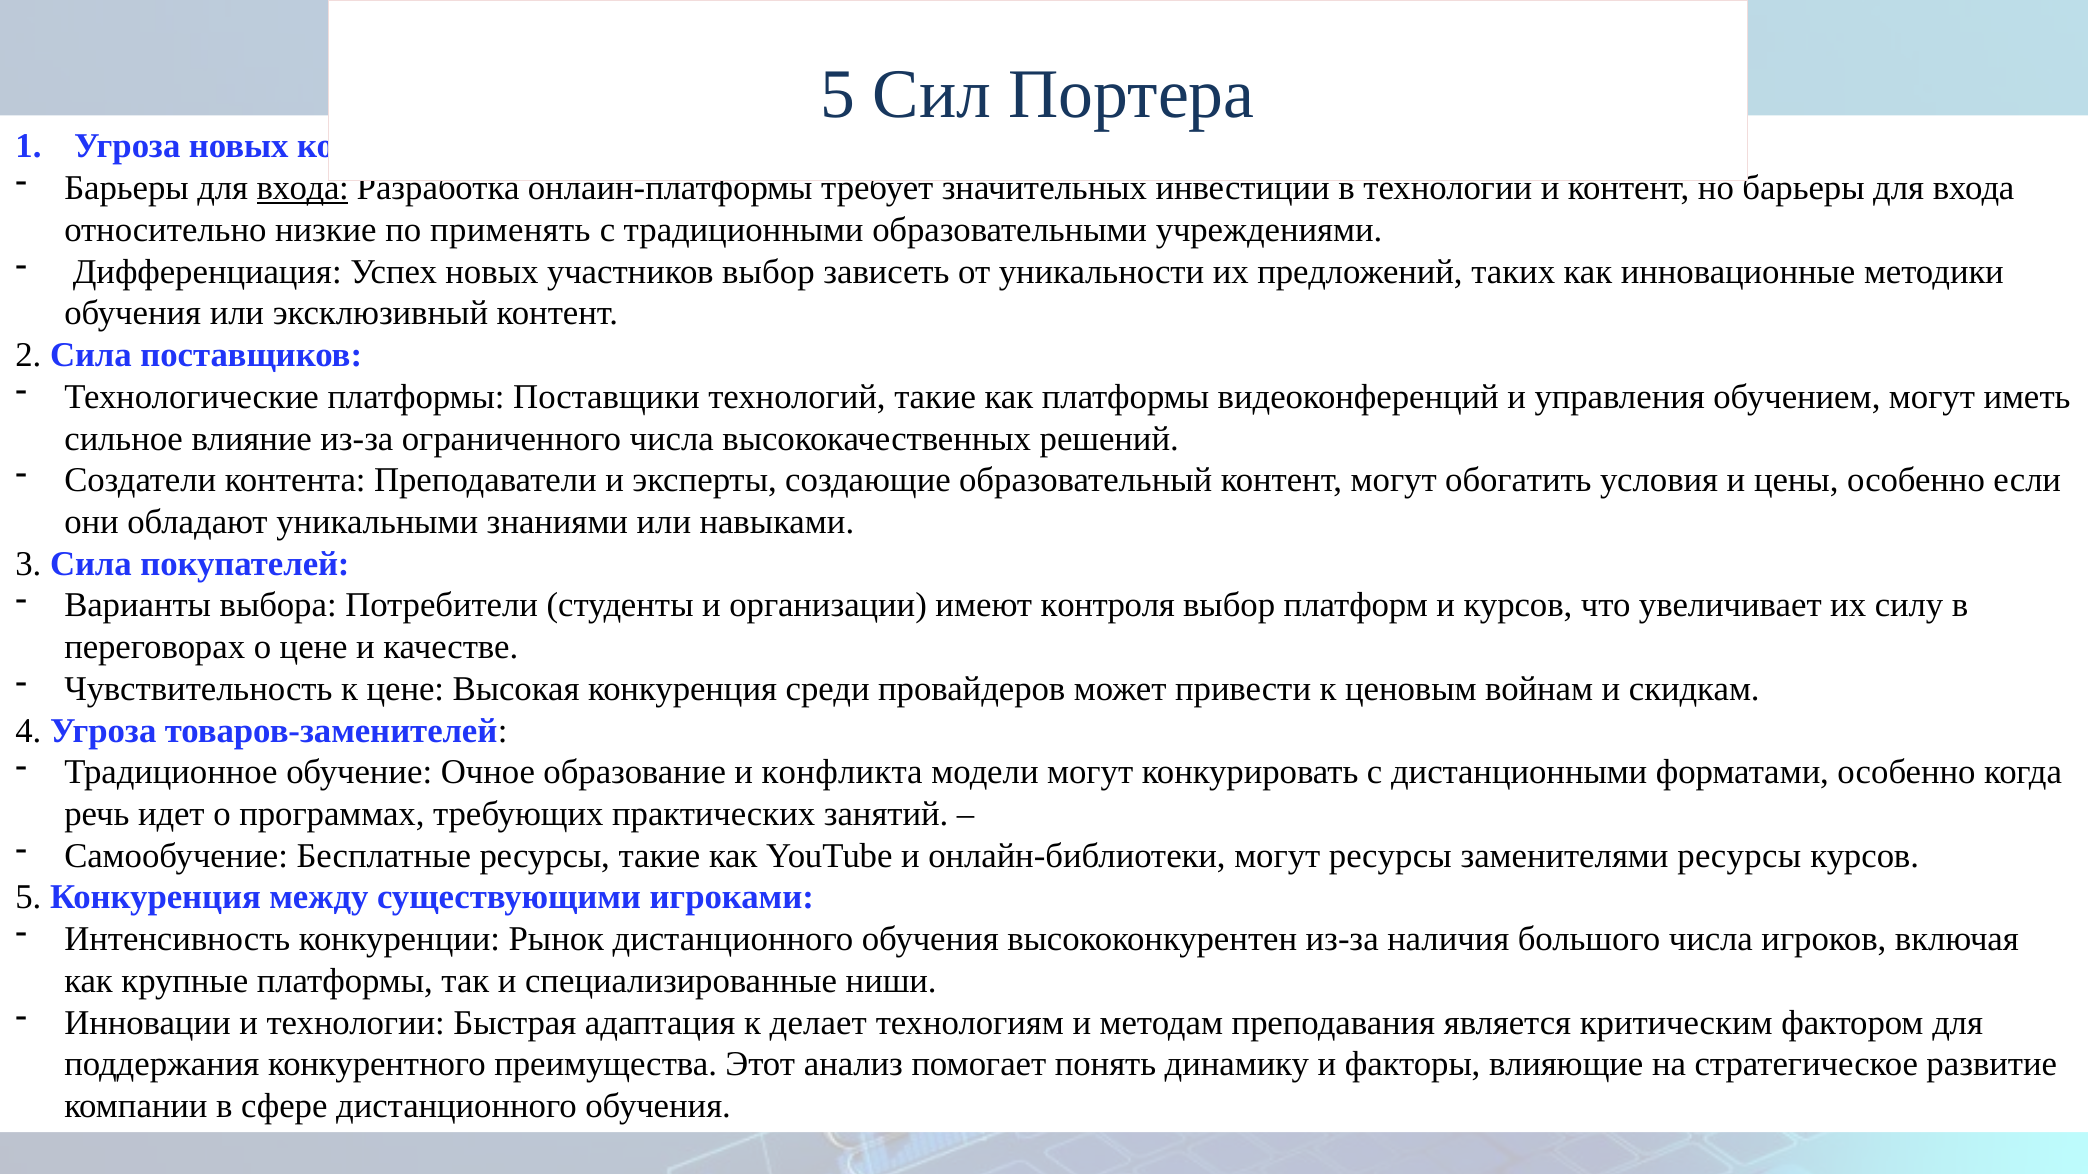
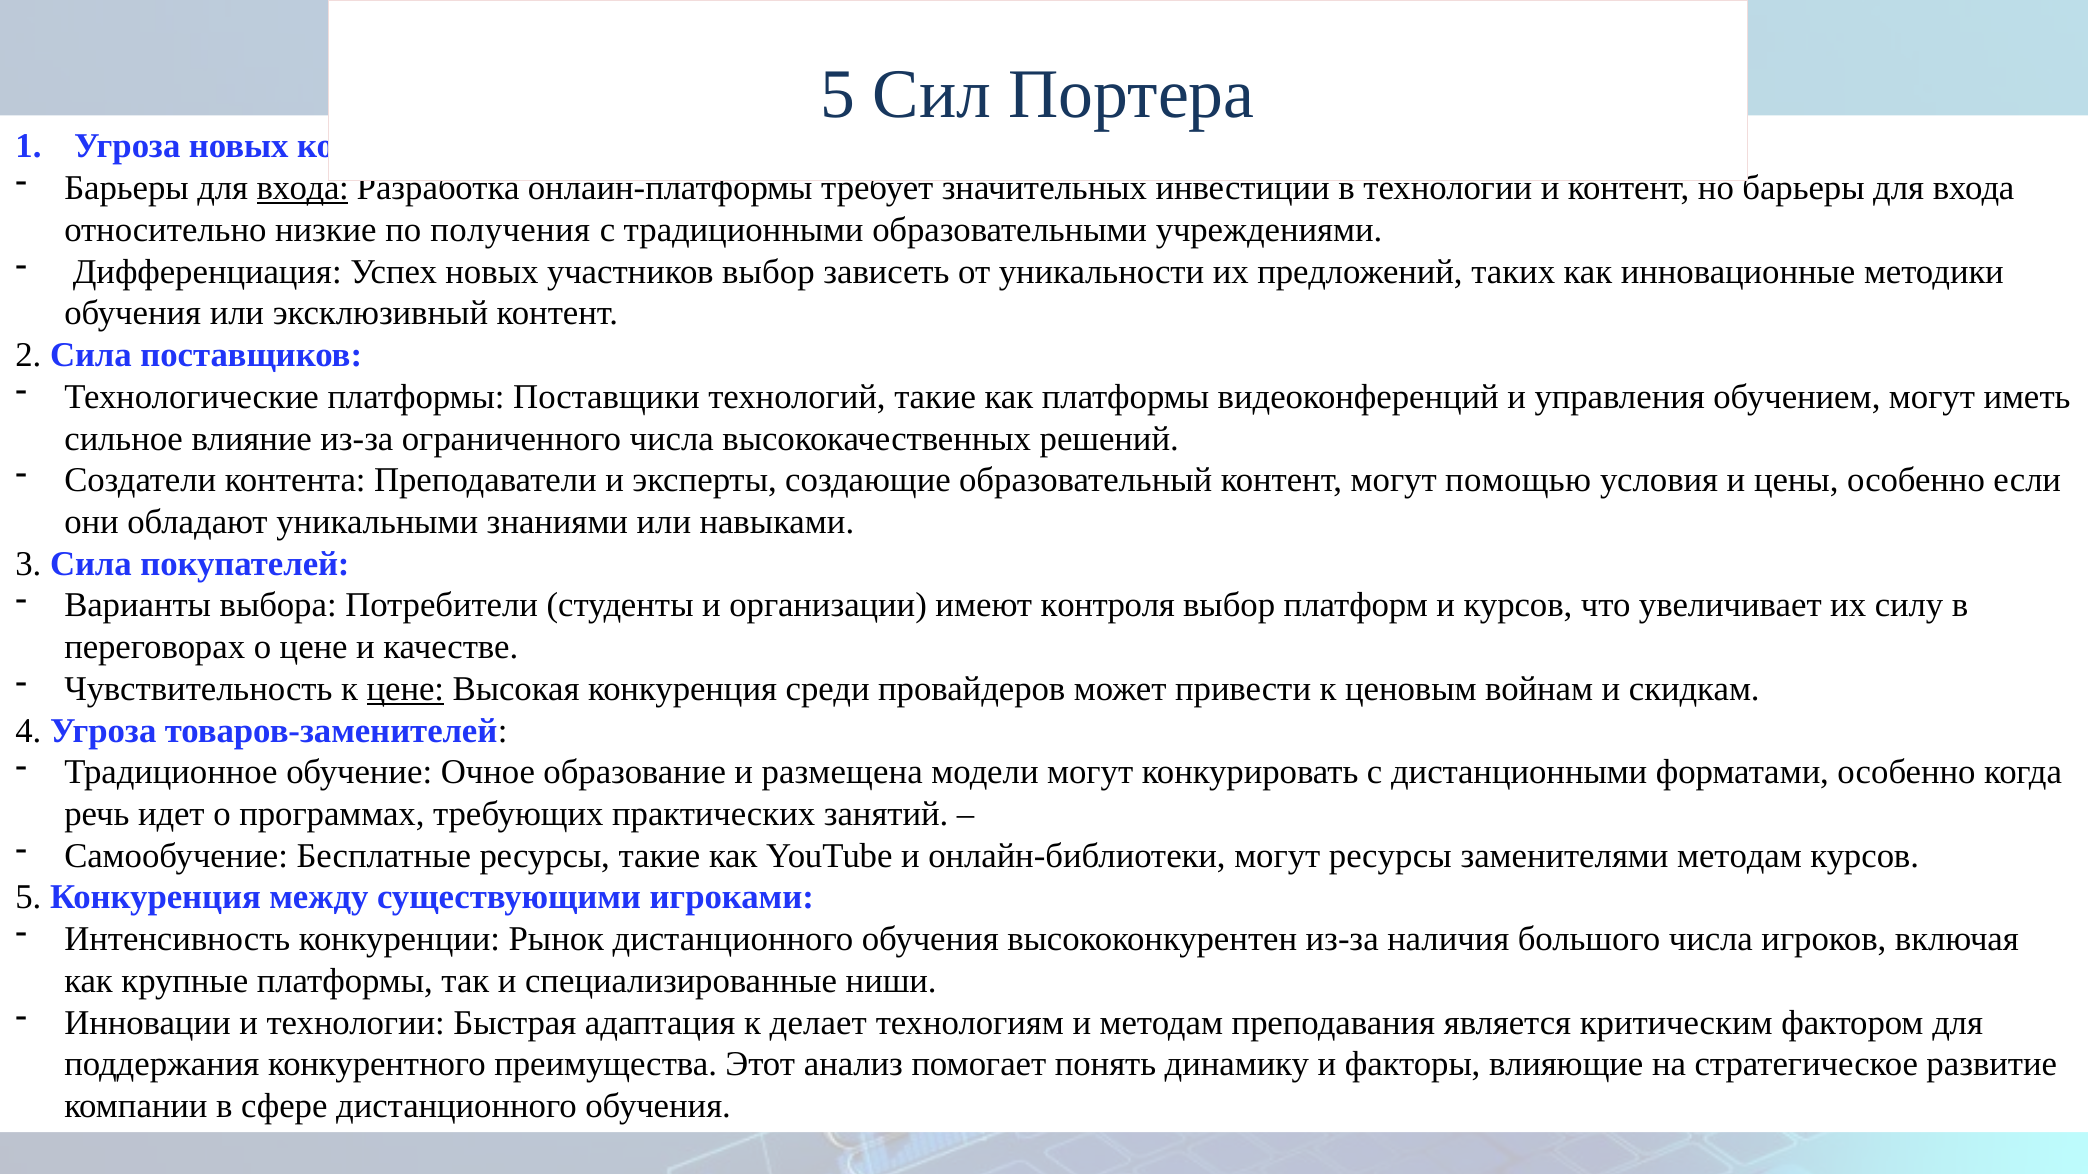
применять: применять -> получения
обогатить: обогатить -> помощью
цене at (405, 689) underline: none -> present
конфликта: конфликта -> размещена
заменителями ресурсы: ресурсы -> методам
